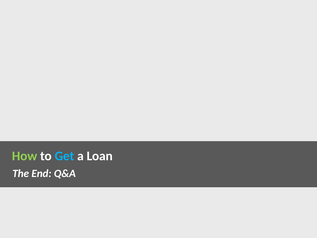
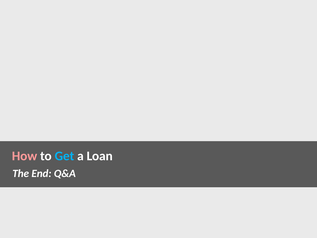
How colour: light green -> pink
